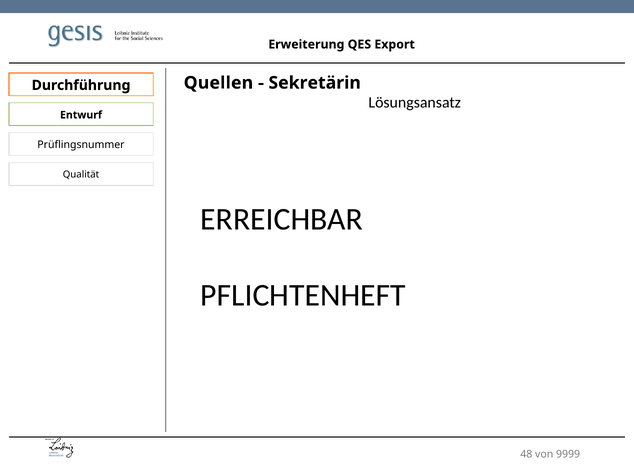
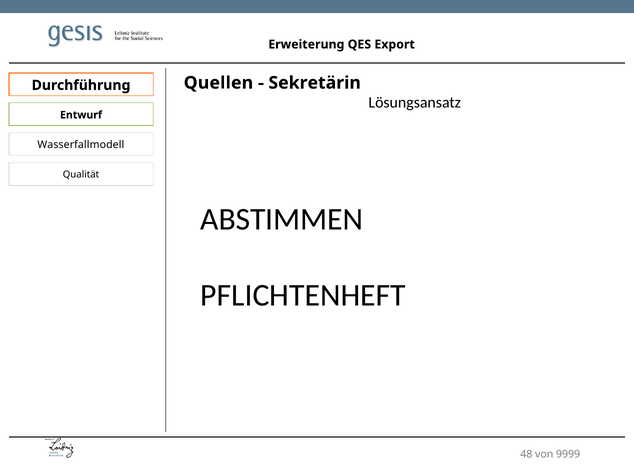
Prüflingsnummer: Prüflingsnummer -> Wasserfallmodell
ERREICHBAR: ERREICHBAR -> ABSTIMMEN
